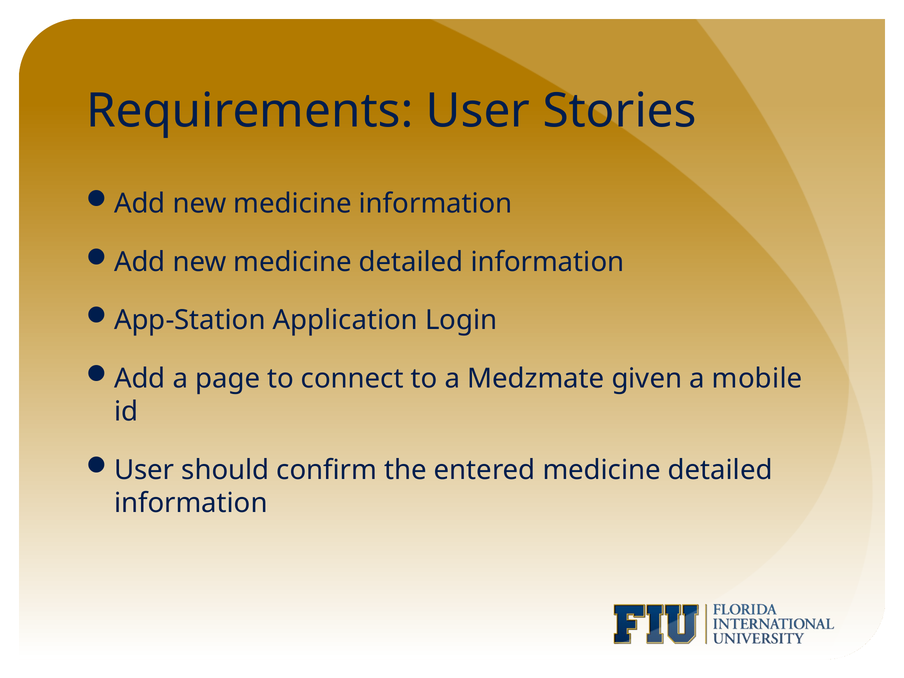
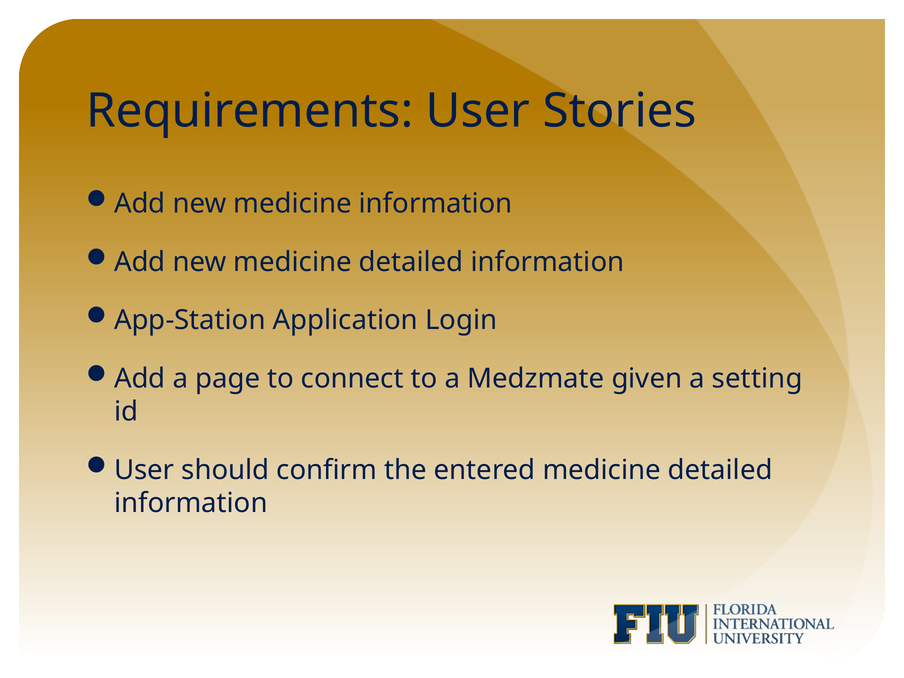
mobile: mobile -> setting
